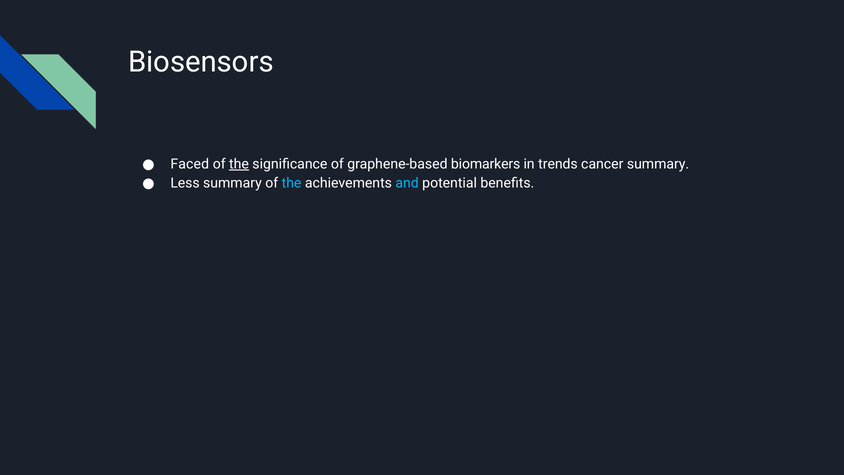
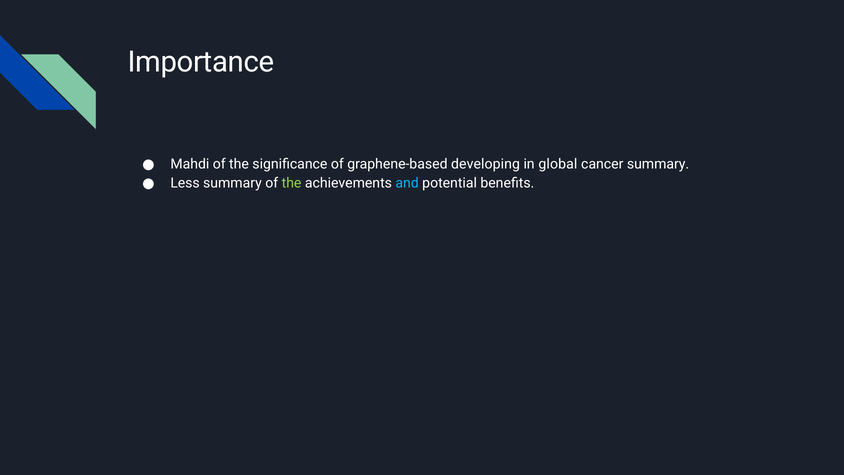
Biosensors: Biosensors -> Importance
Faced: Faced -> Mahdi
the at (239, 164) underline: present -> none
biomarkers: biomarkers -> developing
trends: trends -> global
the at (292, 183) colour: light blue -> light green
